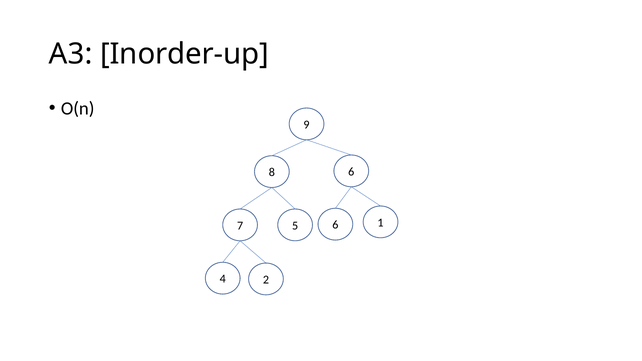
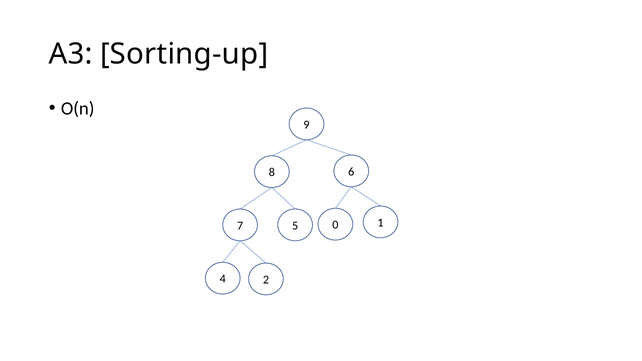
Inorder-up: Inorder-up -> Sorting-up
5 6: 6 -> 0
